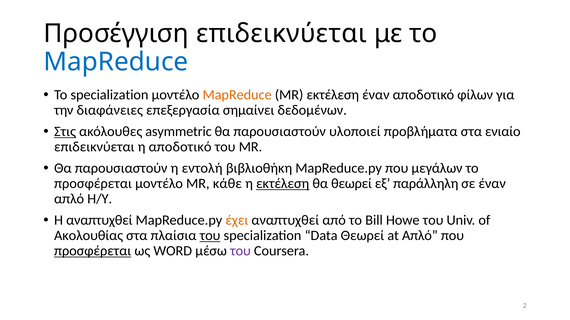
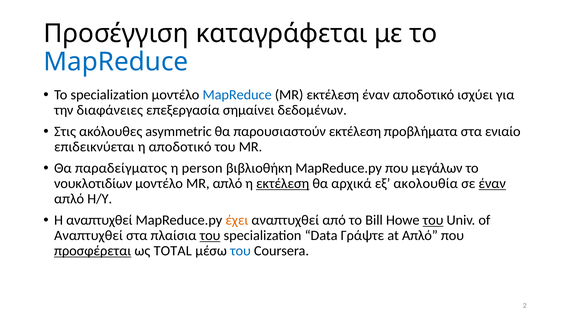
Προσέγγιση επιδεικνύεται: επιδεικνύεται -> καταγράφεται
MapReduce at (237, 95) colour: orange -> blue
φίλων: φίλων -> ισχύει
Στις underline: present -> none
παρουσιαστούν υλοποιεί: υλοποιεί -> εκτέλεση
παρουσιαστούν at (121, 169): παρουσιαστούν -> παραδείγματος
εντολή: εντολή -> person
προσφέρεται at (93, 184): προσφέρεται -> νουκλοτιδίων
MR κάθε: κάθε -> απλό
θα θεωρεί: θεωρεί -> αρχικά
παράλληλη: παράλληλη -> ακολουθία
έναν at (492, 184) underline: none -> present
του at (433, 221) underline: none -> present
Ακολουθίας at (89, 236): Ακολουθίας -> Αναπτυχθεί
Data Θεωρεί: Θεωρεί -> Γράψτε
WORD: WORD -> TOTAL
του at (240, 251) colour: purple -> blue
